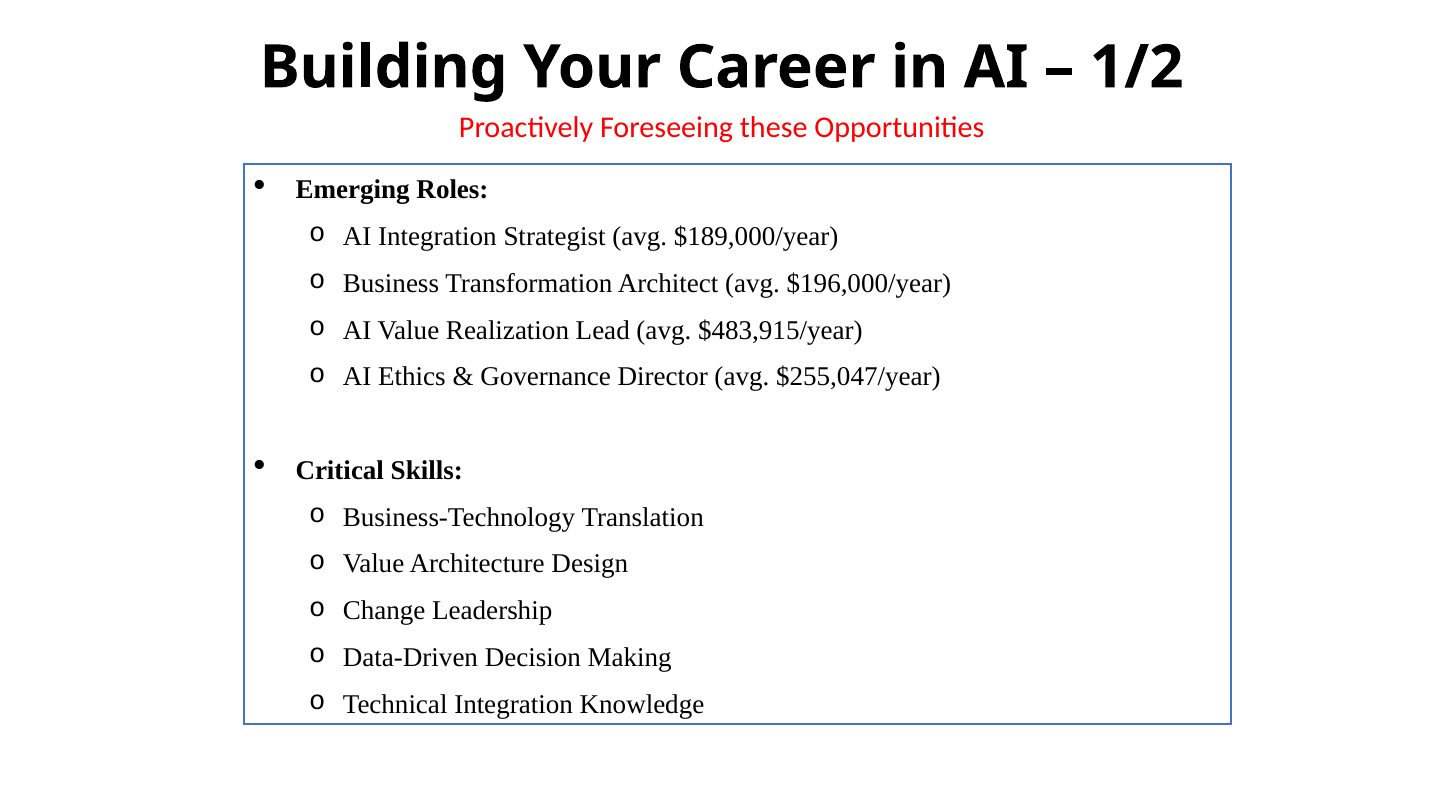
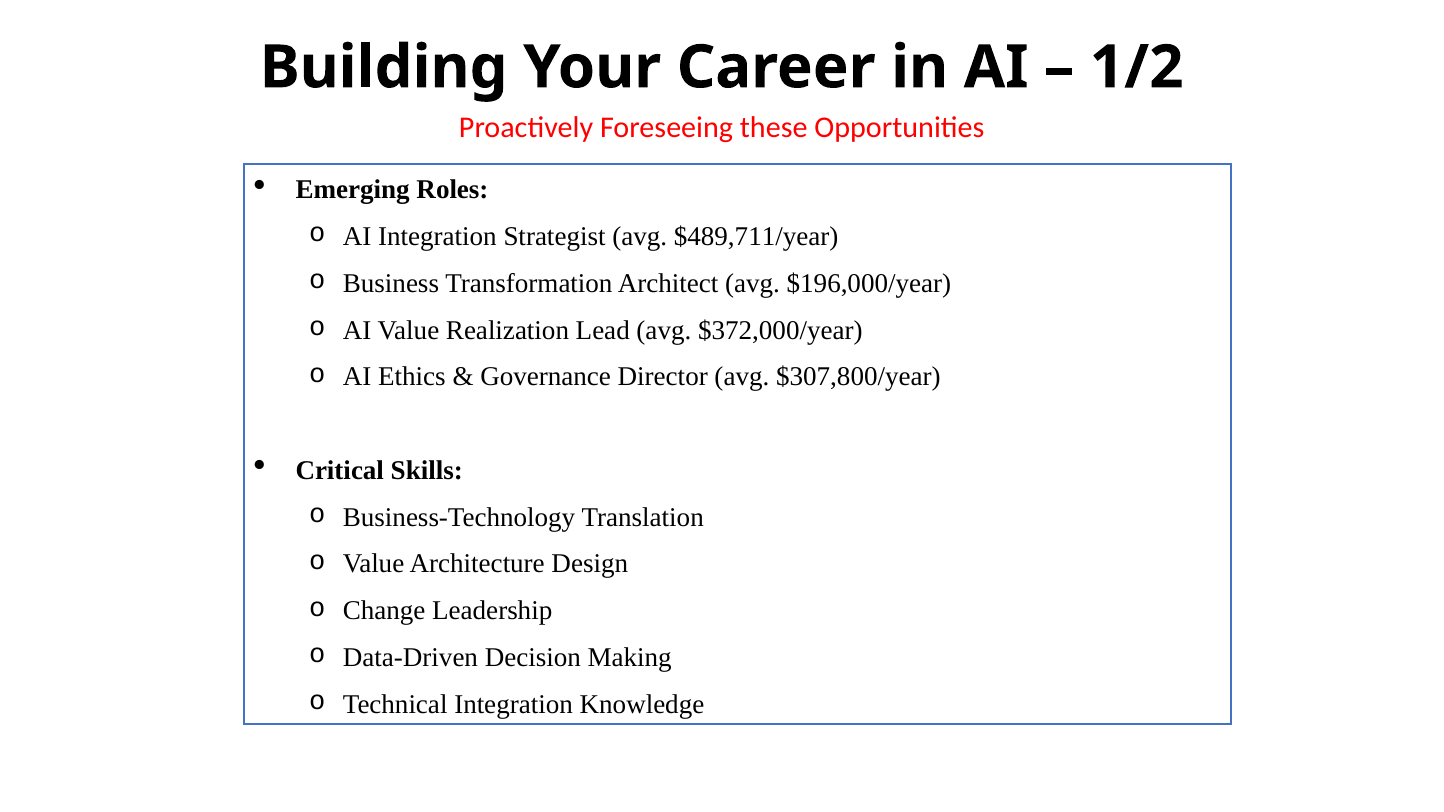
$189,000/year: $189,000/year -> $489,711/year
$483,915/year: $483,915/year -> $372,000/year
$255,047/year: $255,047/year -> $307,800/year
